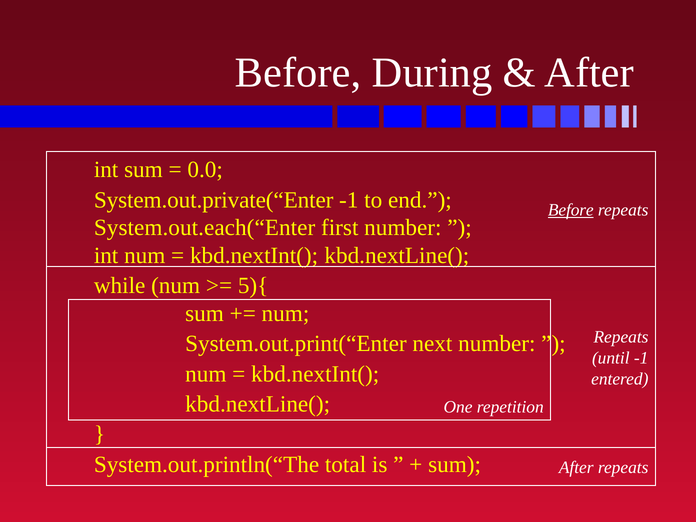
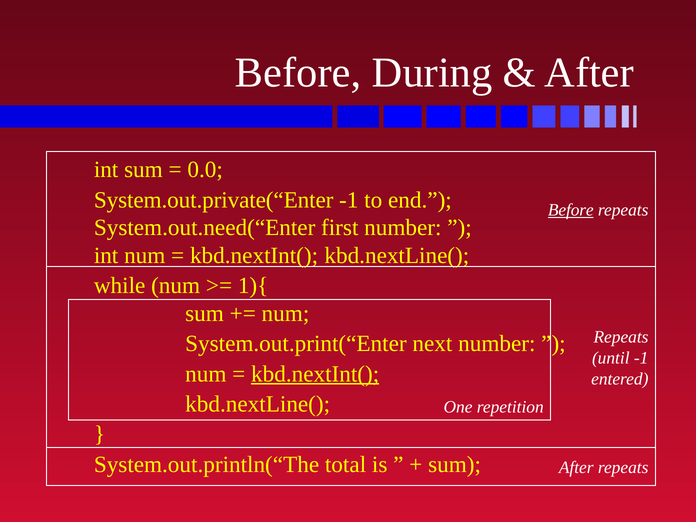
System.out.each(“Enter: System.out.each(“Enter -> System.out.need(“Enter
5){: 5){ -> 1){
kbd.nextInt( at (315, 374) underline: none -> present
